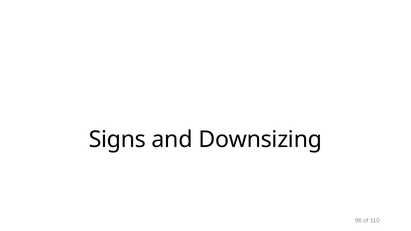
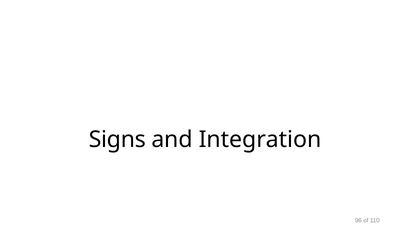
Downsizing: Downsizing -> Integration
